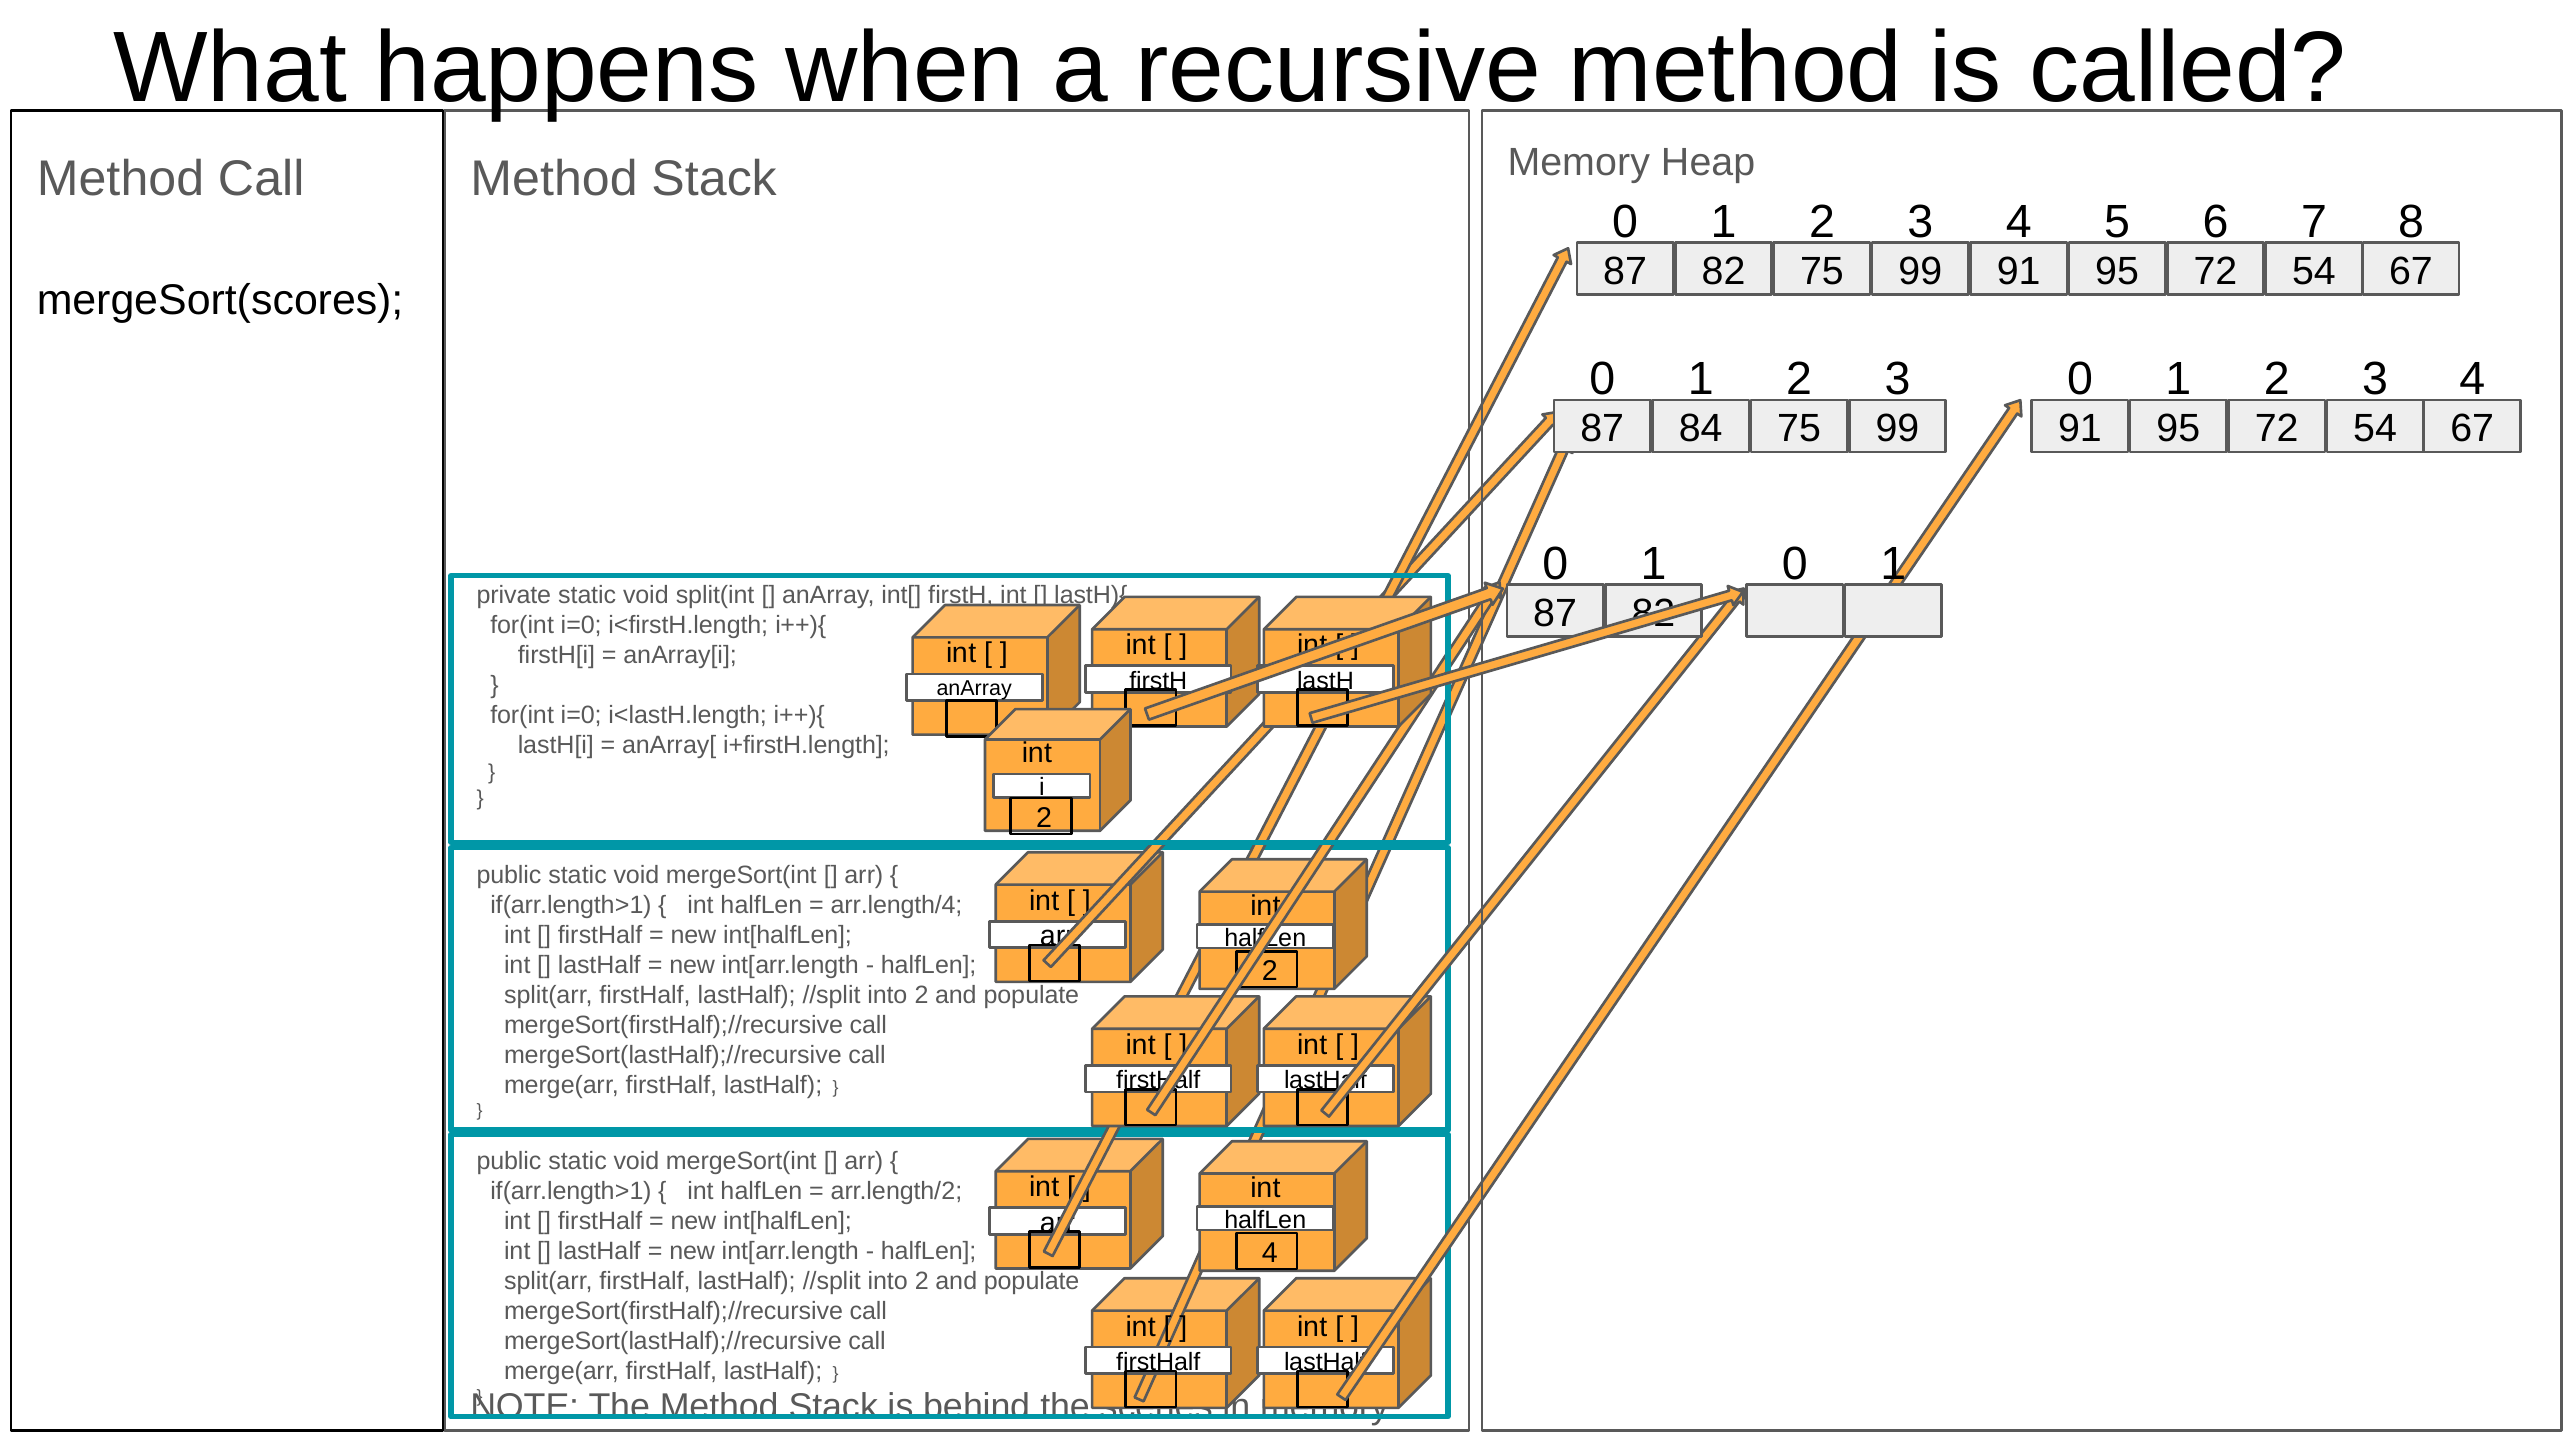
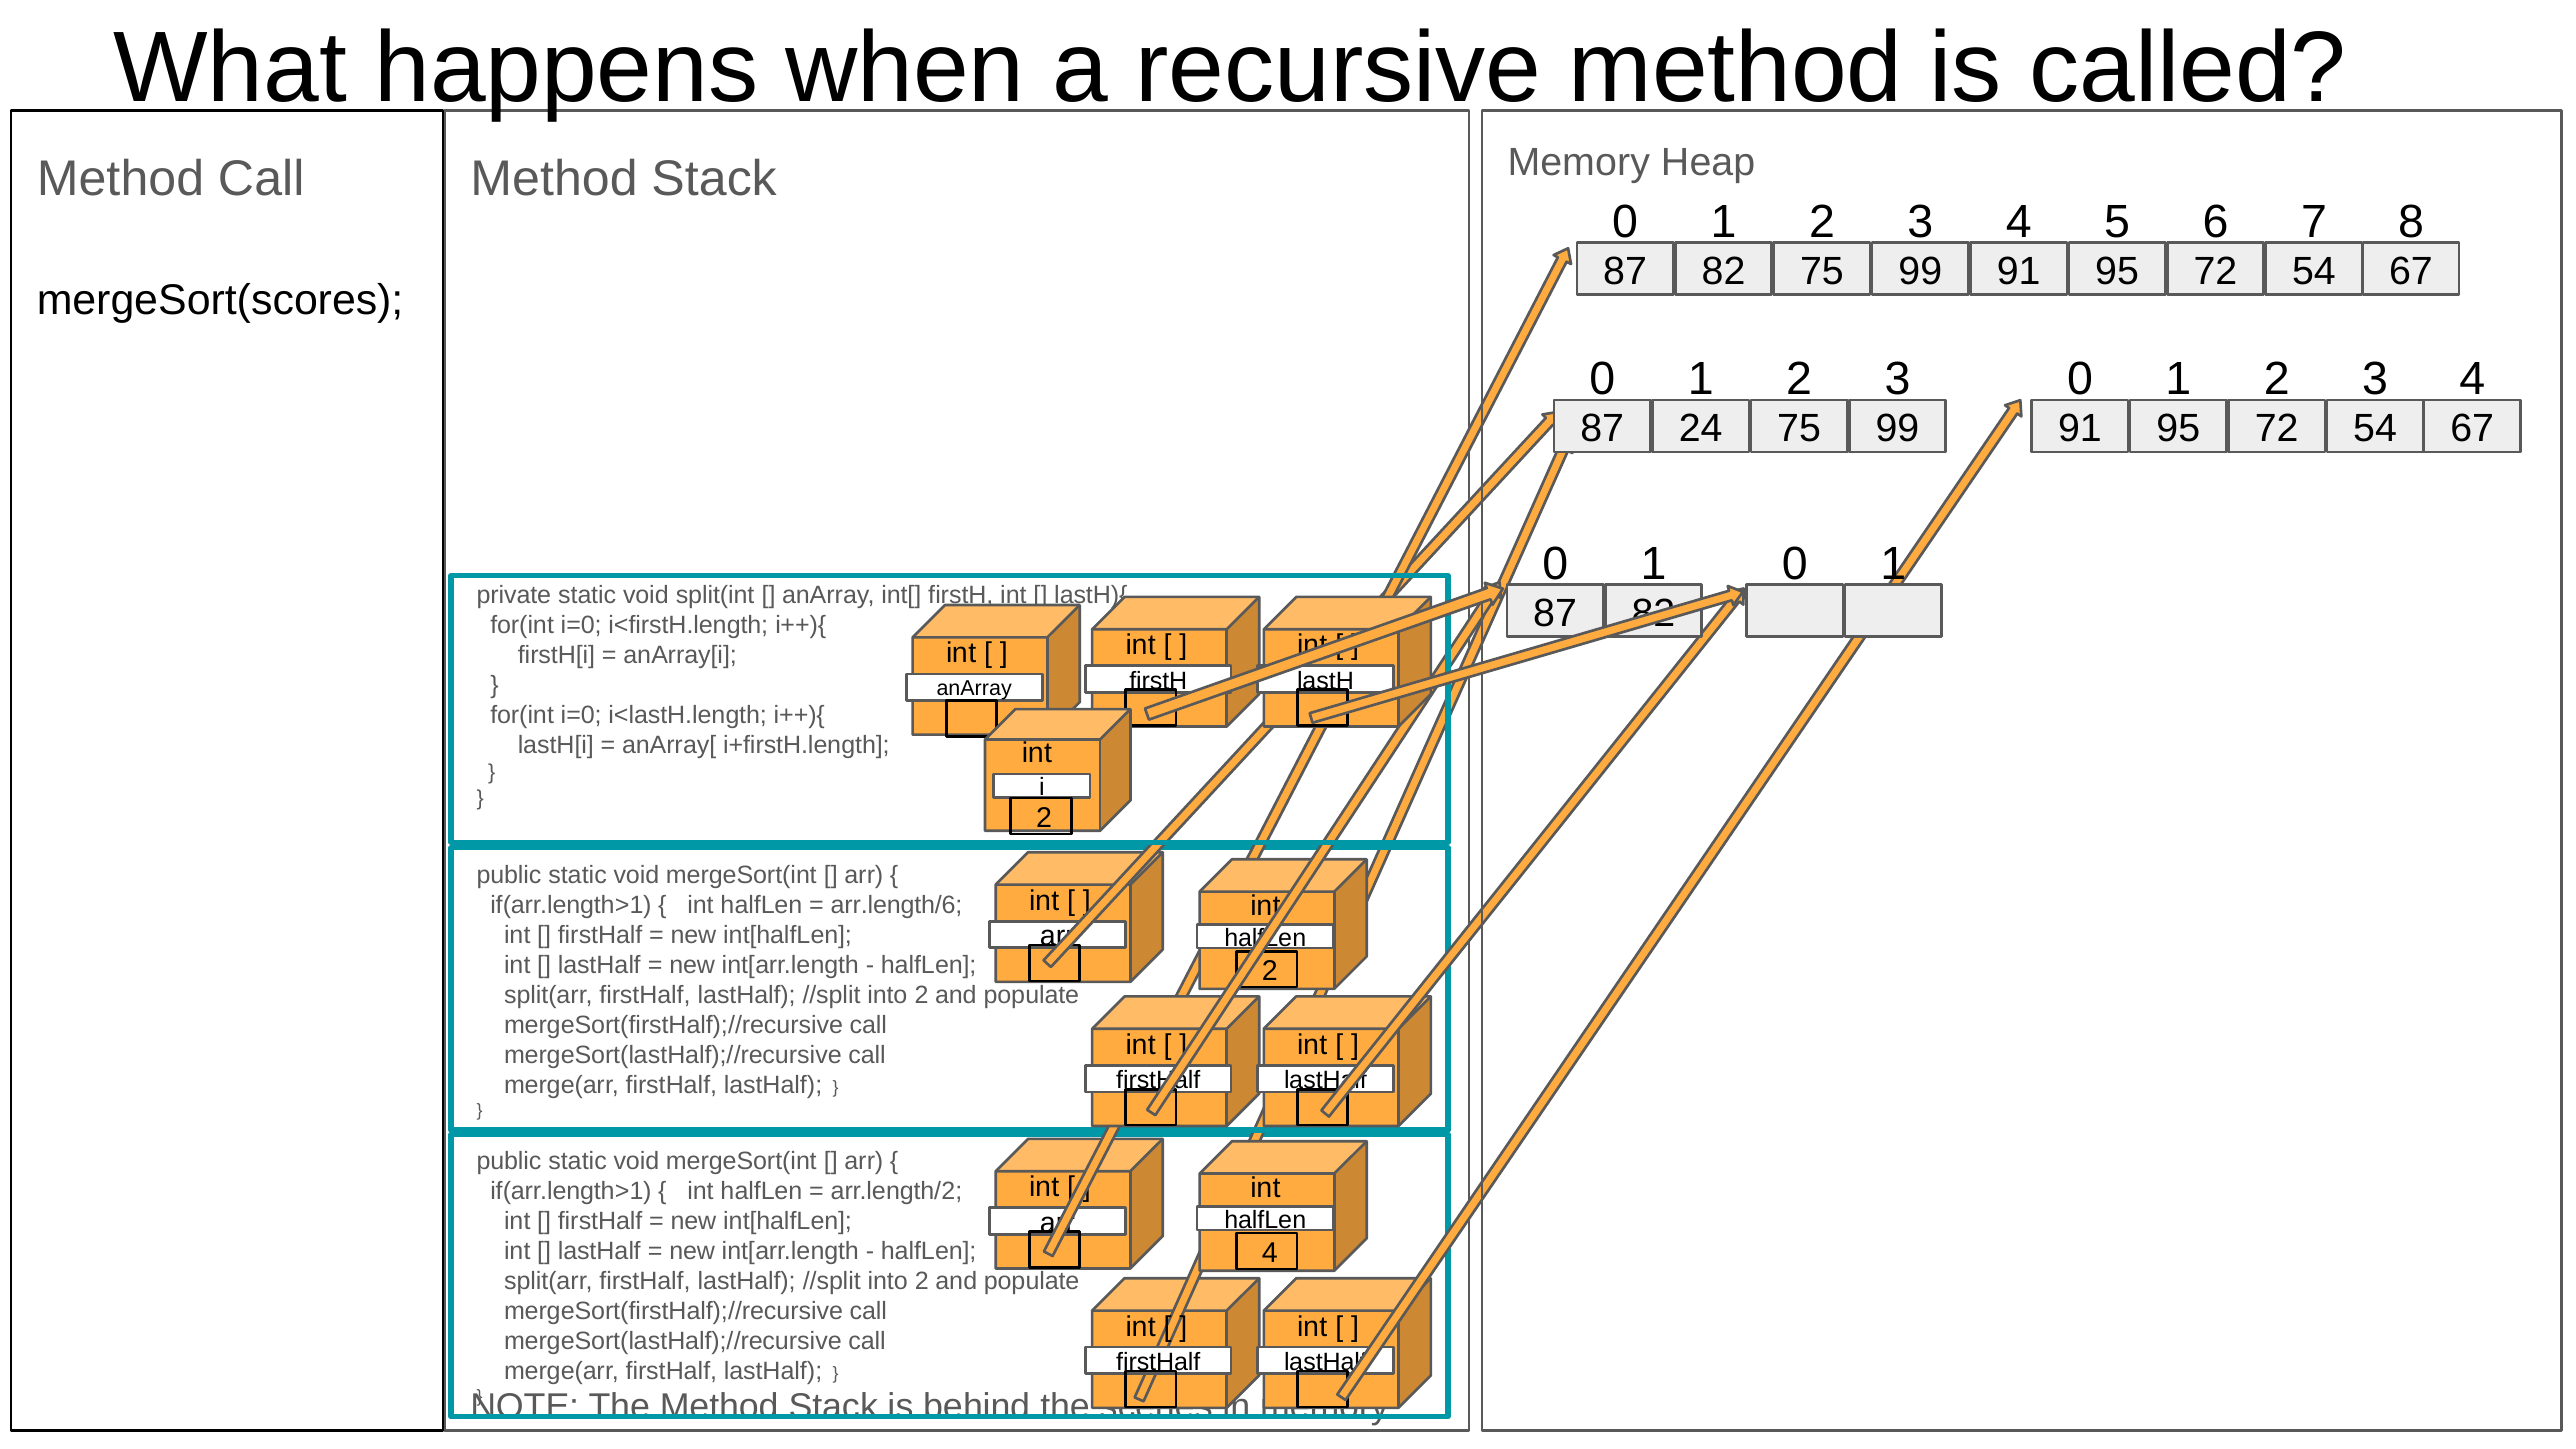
84: 84 -> 24
arr.length/4: arr.length/4 -> arr.length/6
